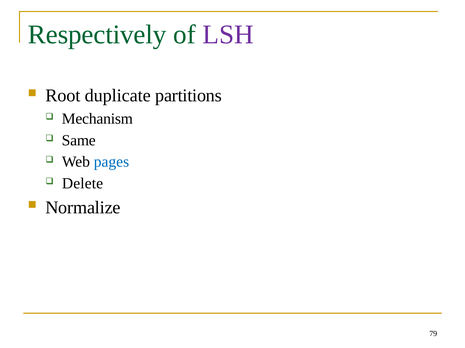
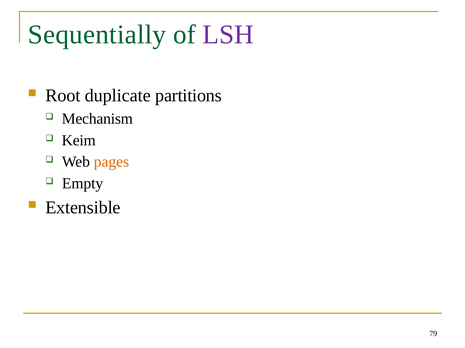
Respectively: Respectively -> Sequentially
Same: Same -> Keim
pages colour: blue -> orange
Delete: Delete -> Empty
Normalize: Normalize -> Extensible
